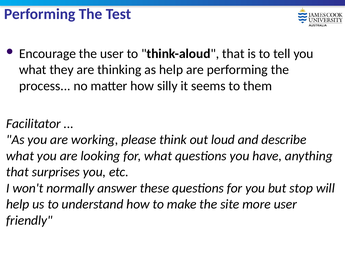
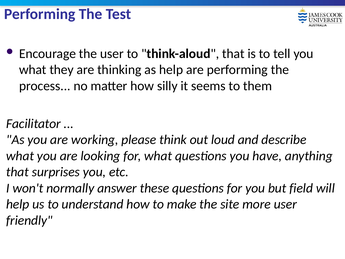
stop: stop -> field
